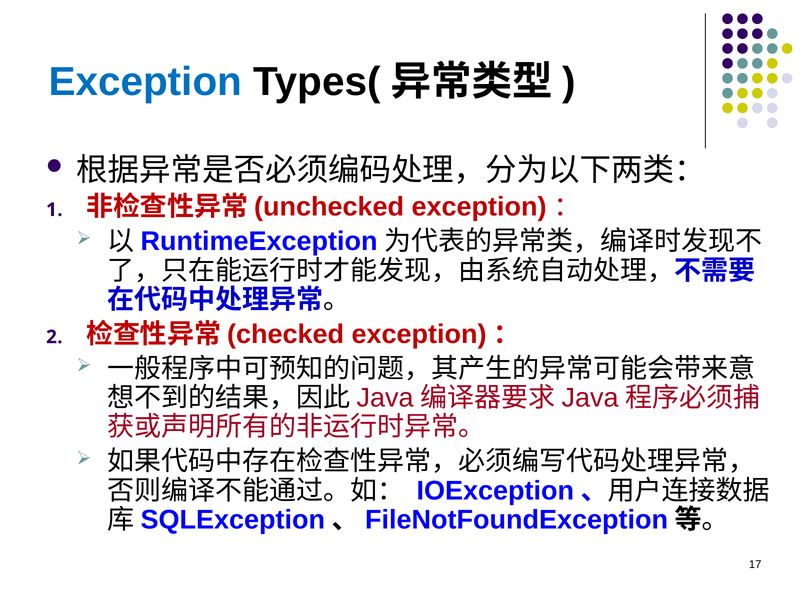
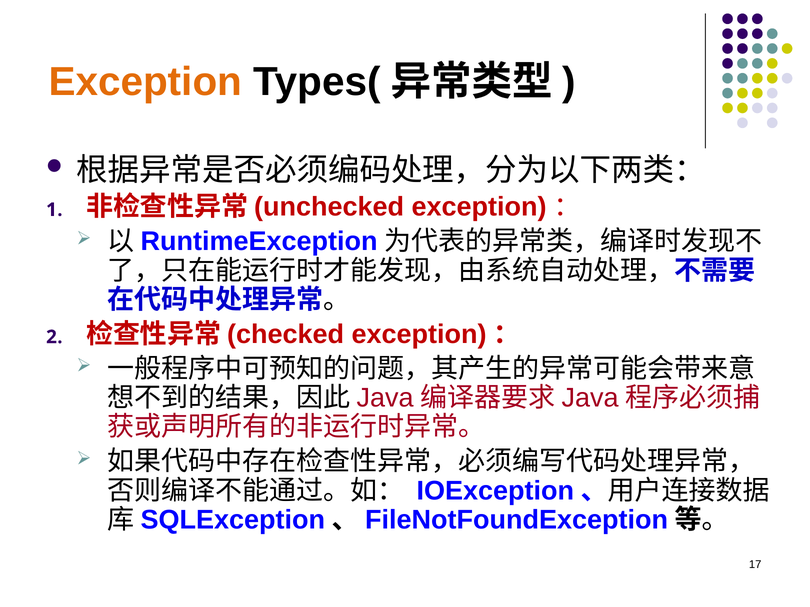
Exception colour: blue -> orange
